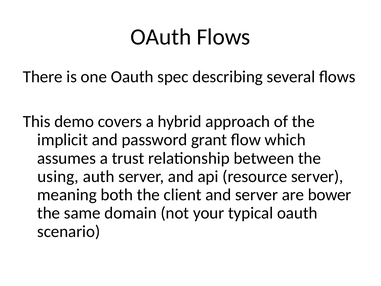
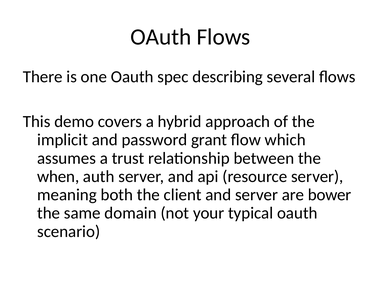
using: using -> when
